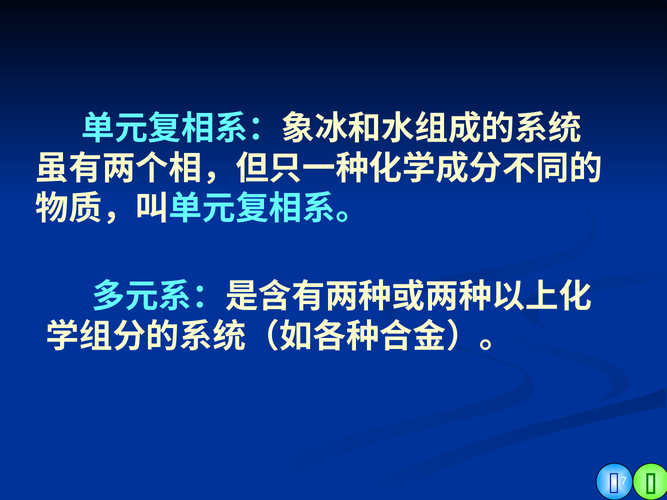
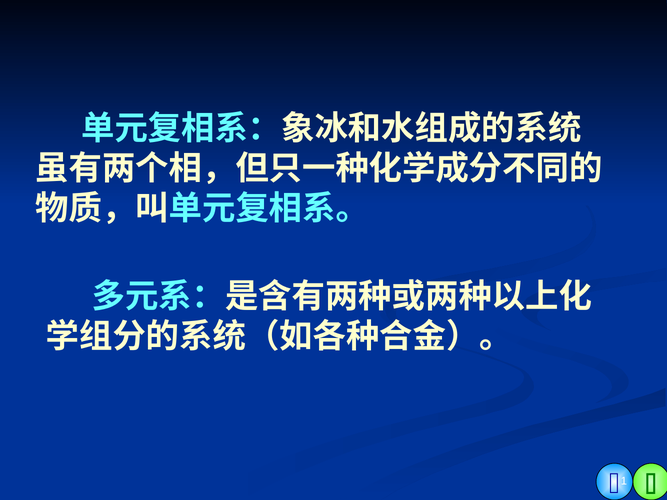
7: 7 -> 1
